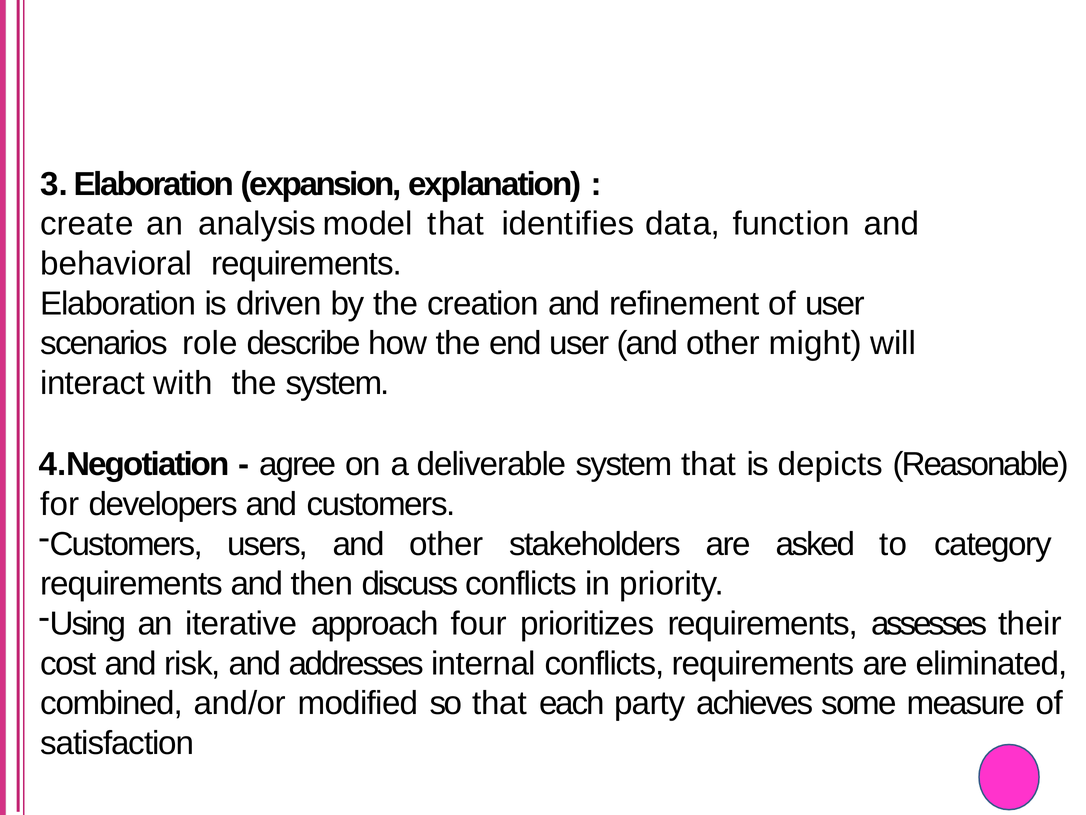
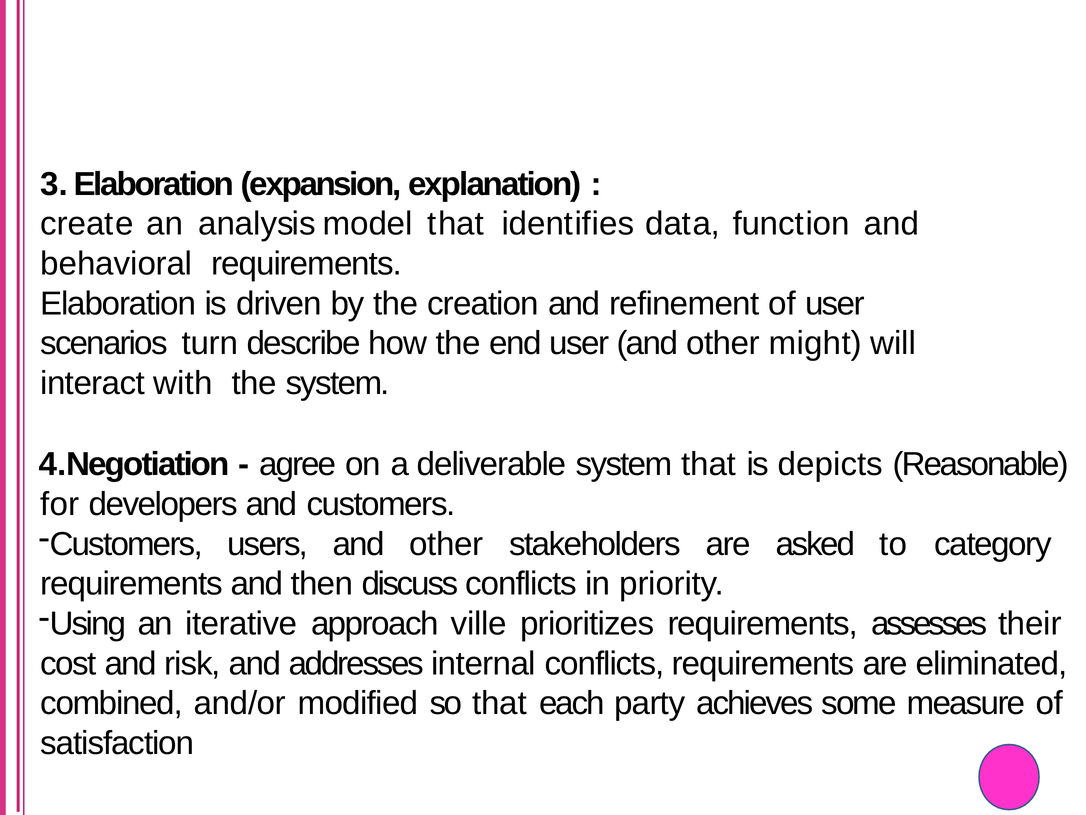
role: role -> turn
four: four -> ville
